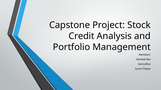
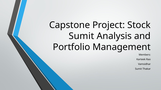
Credit at (81, 36): Credit -> Sumit
